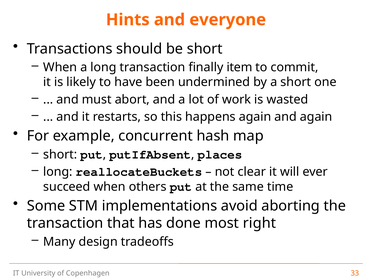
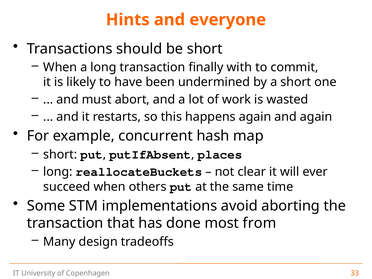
item: item -> with
right: right -> from
